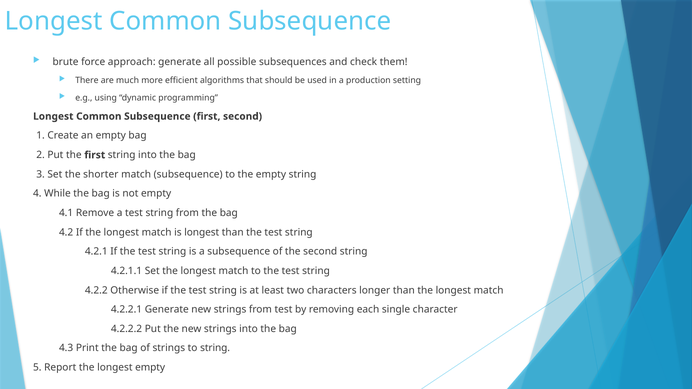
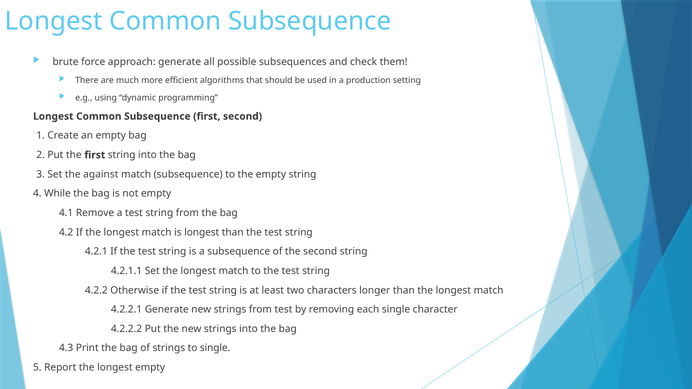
shorter: shorter -> against
to string: string -> single
